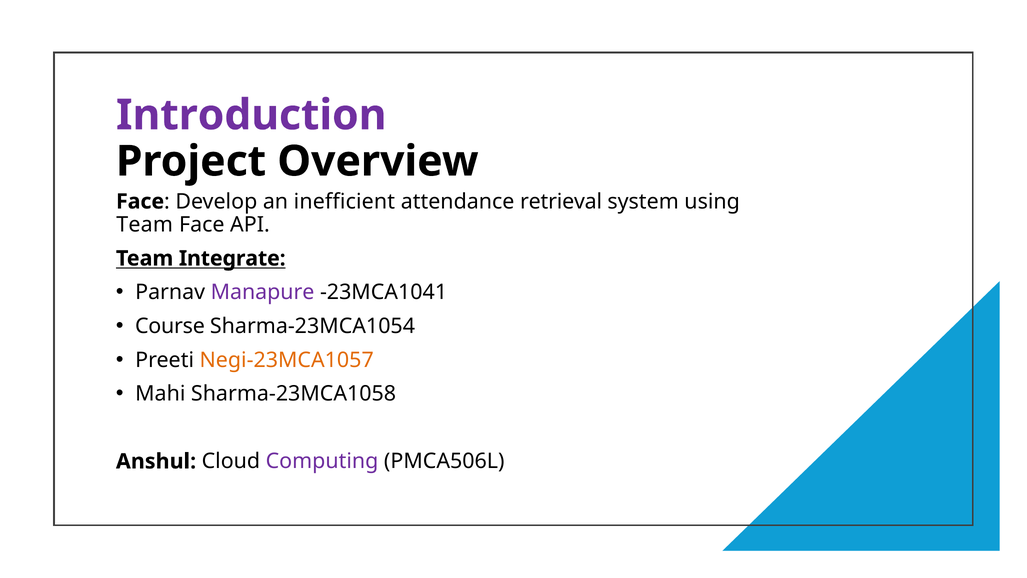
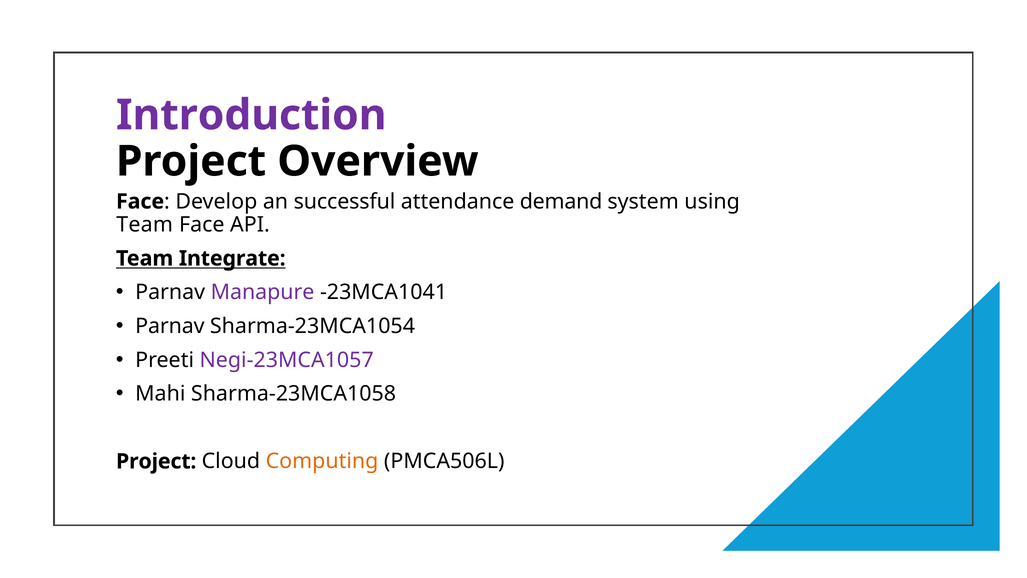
inefficient: inefficient -> successful
retrieval: retrieval -> demand
Course at (170, 326): Course -> Parnav
Negi-23MCA1057 colour: orange -> purple
Anshul at (156, 461): Anshul -> Project
Computing colour: purple -> orange
